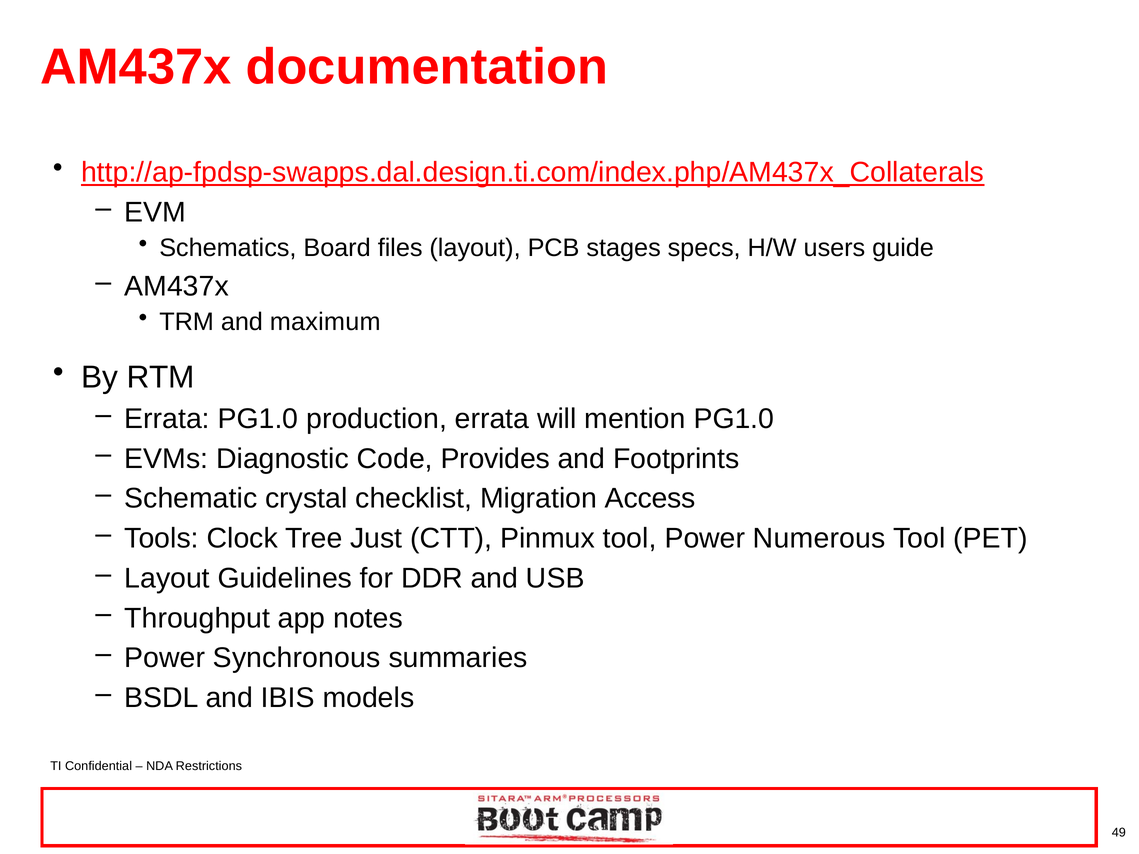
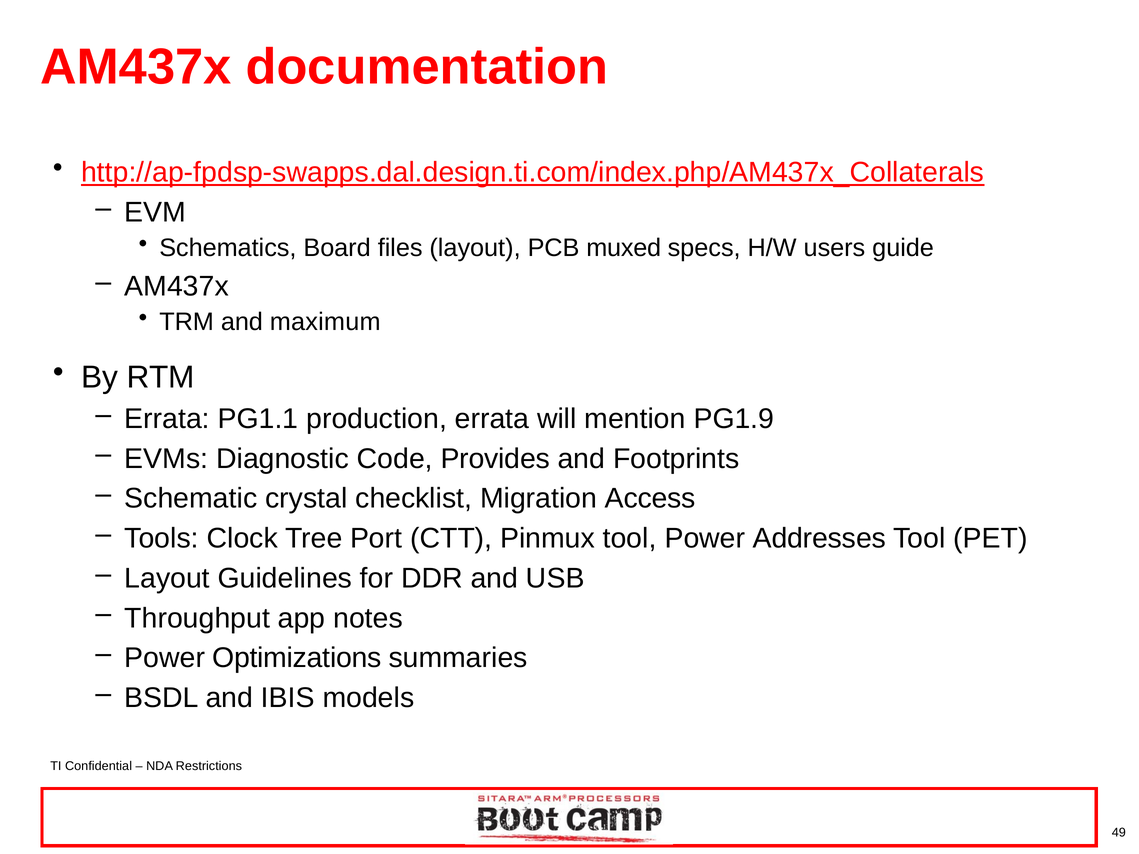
stages: stages -> muxed
Errata PG1.0: PG1.0 -> PG1.1
mention PG1.0: PG1.0 -> PG1.9
Just: Just -> Port
Numerous: Numerous -> Addresses
Synchronous: Synchronous -> Optimizations
